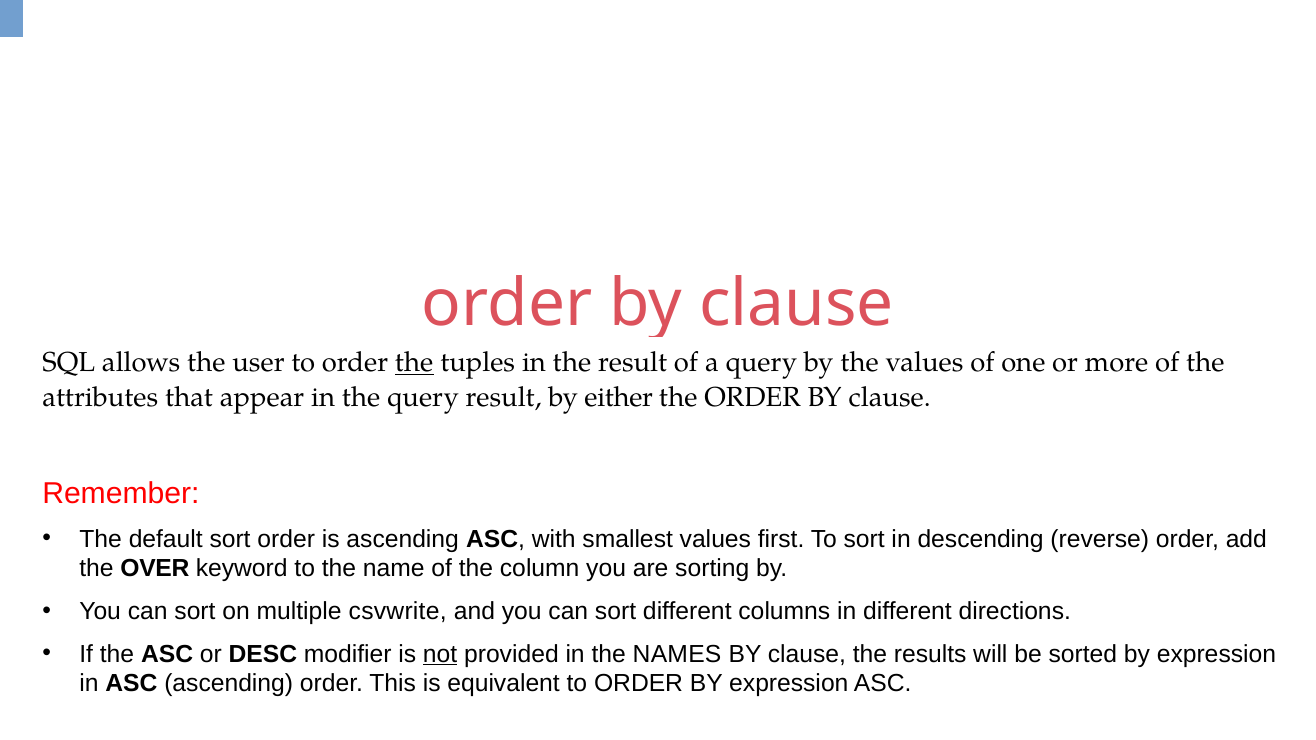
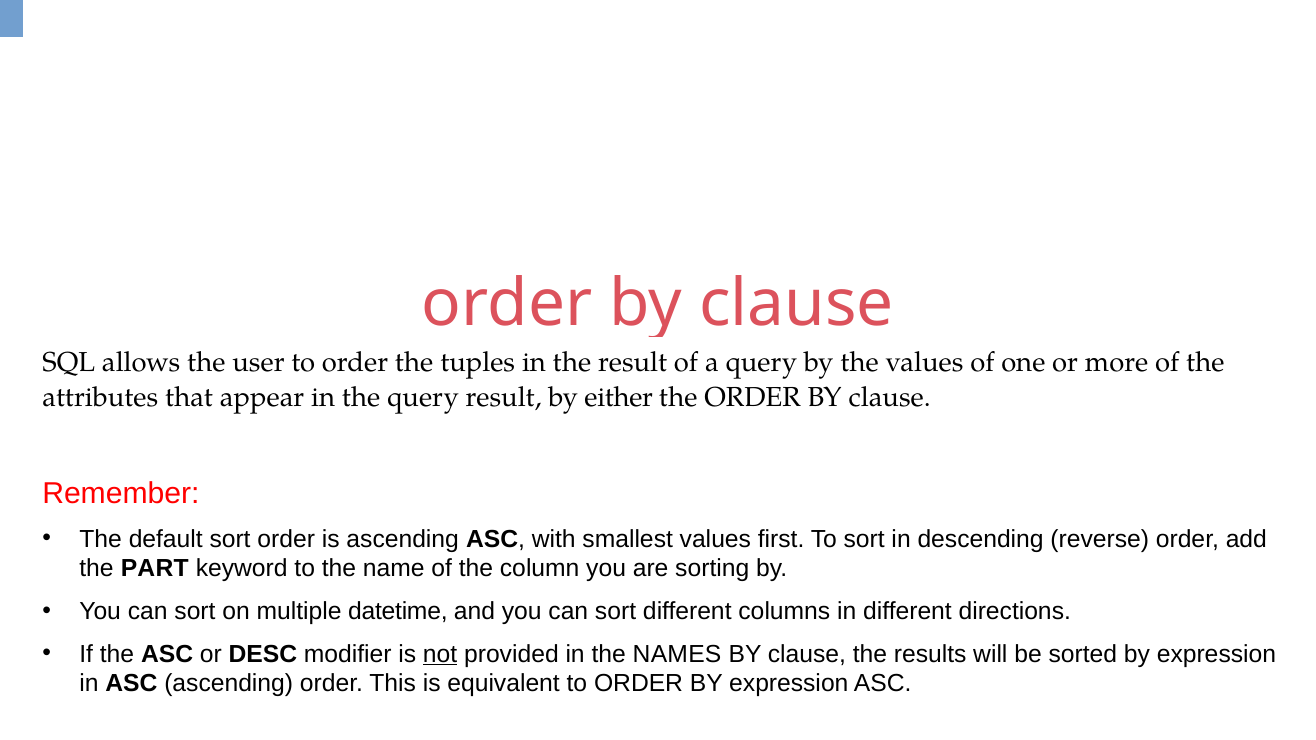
the at (414, 363) underline: present -> none
OVER: OVER -> PART
csvwrite: csvwrite -> datetime
